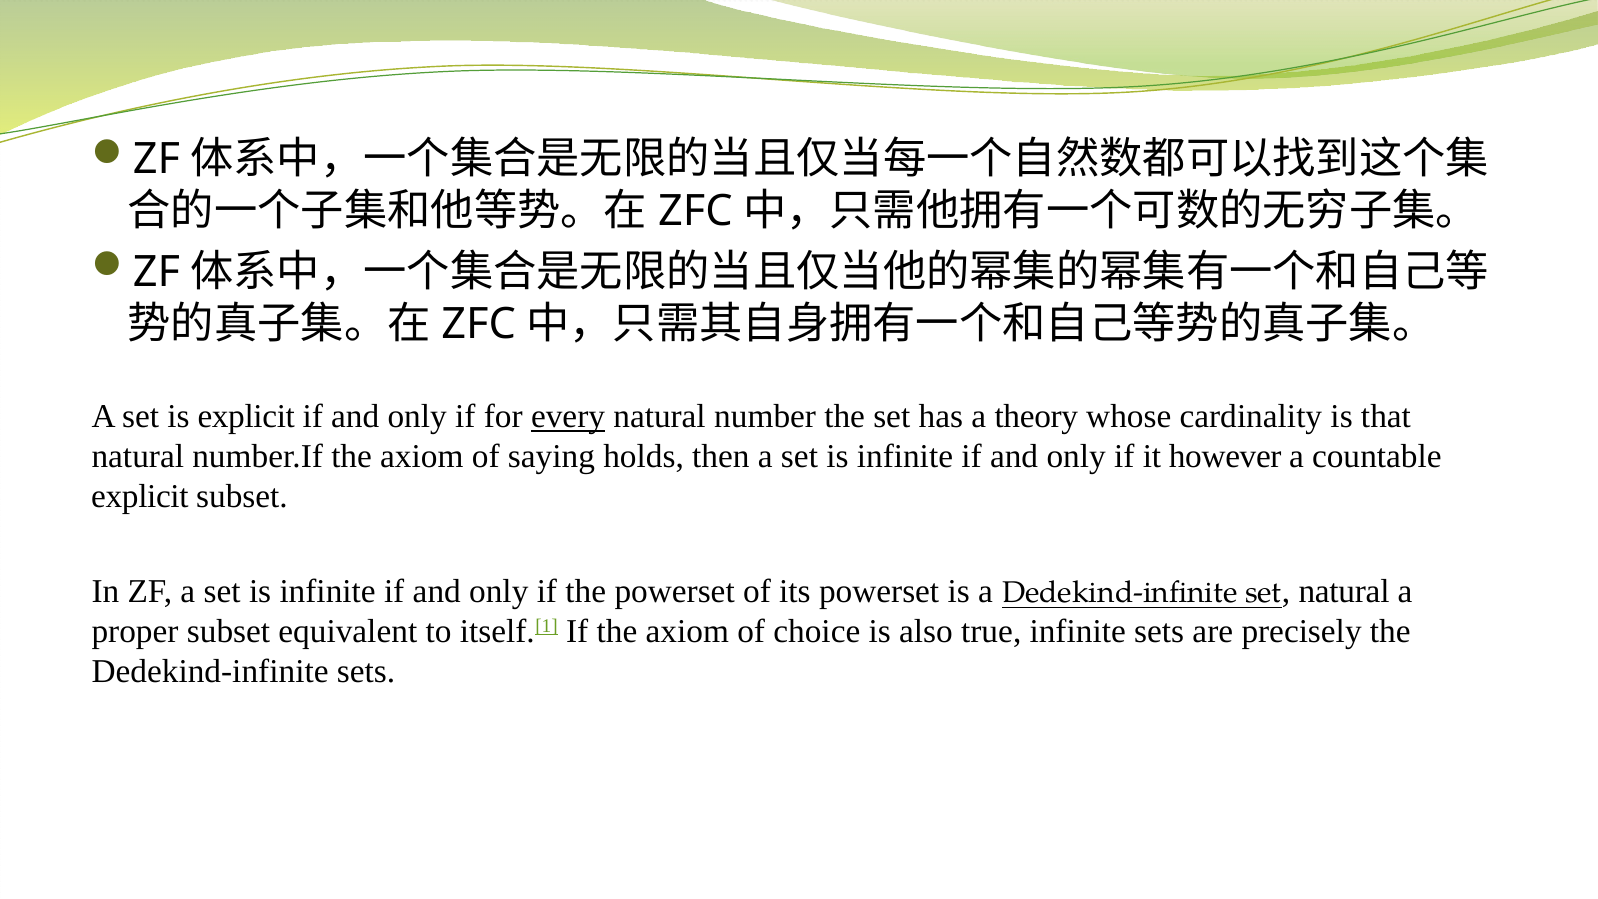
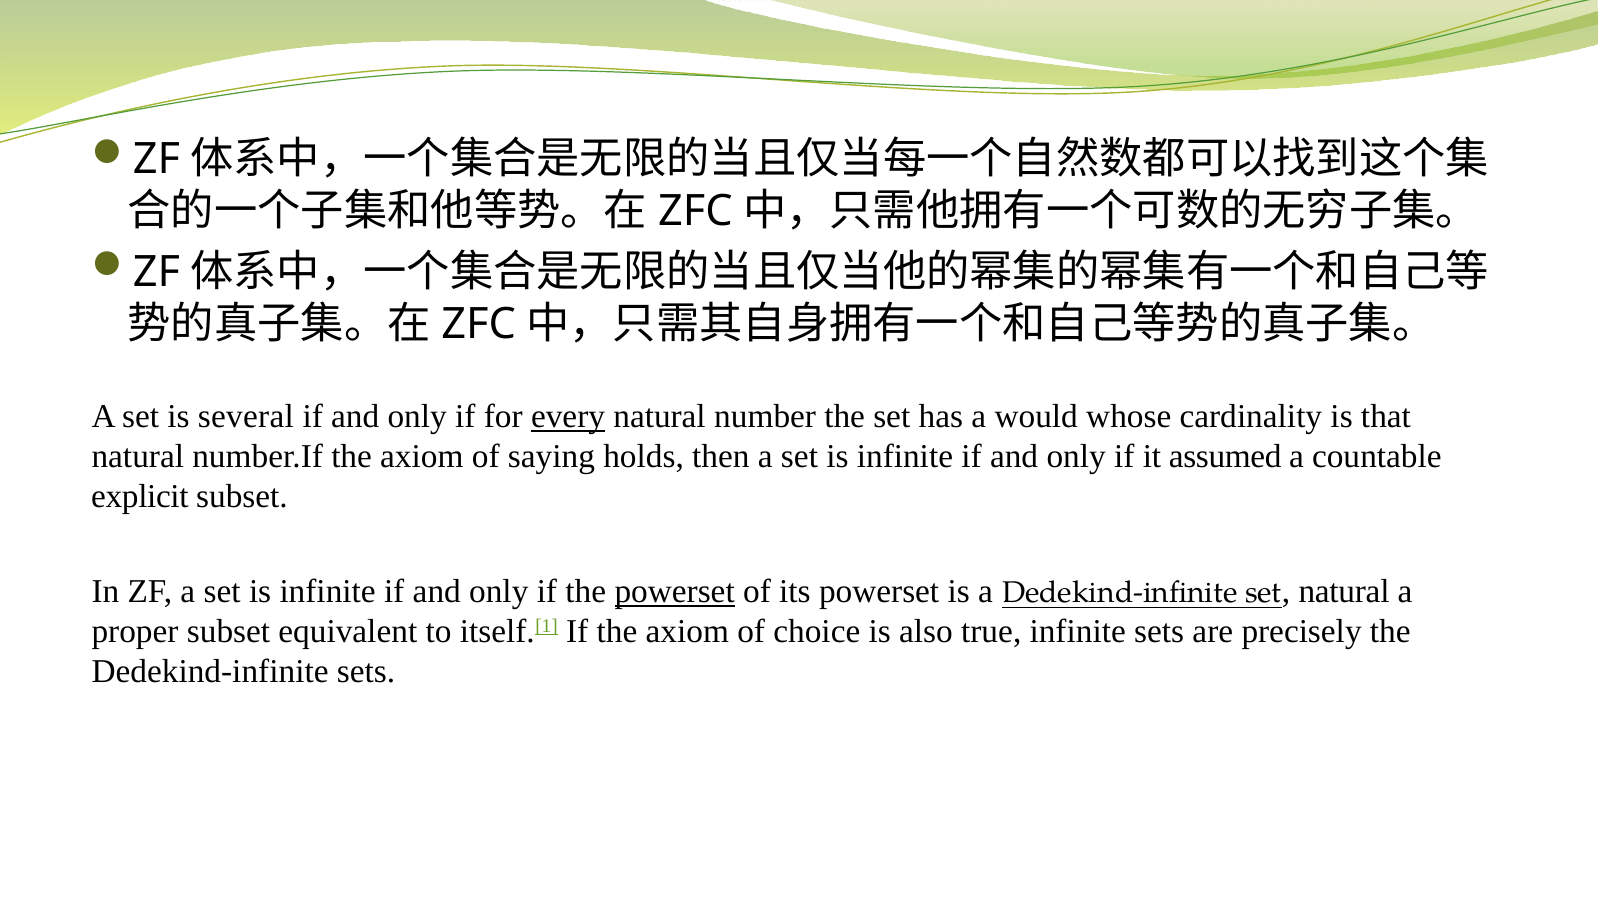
is explicit: explicit -> several
theory: theory -> would
however: however -> assumed
powerset at (675, 592) underline: none -> present
